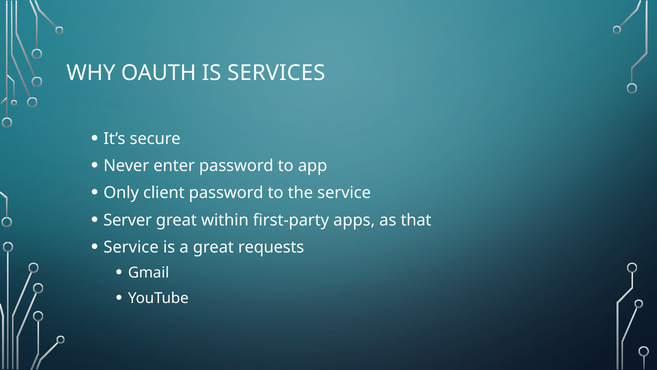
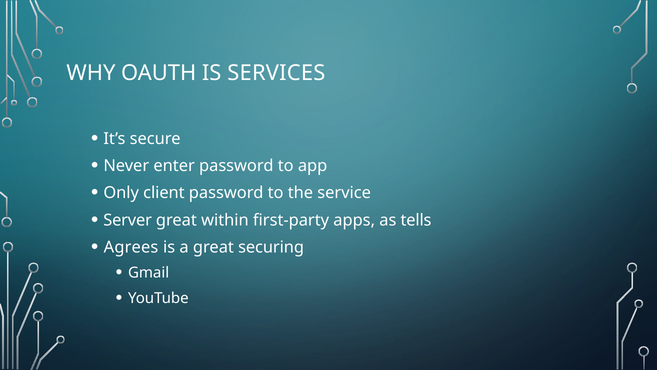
that: that -> tells
Service at (131, 247): Service -> Agrees
requests: requests -> securing
